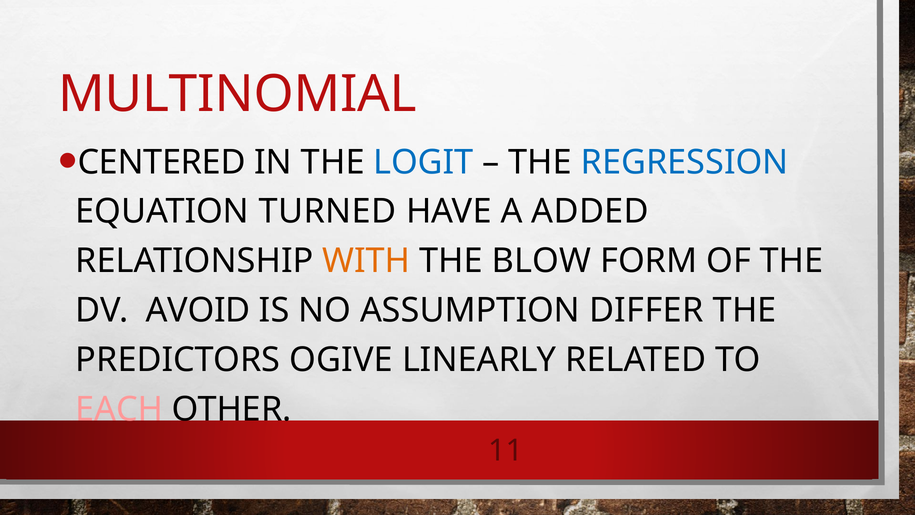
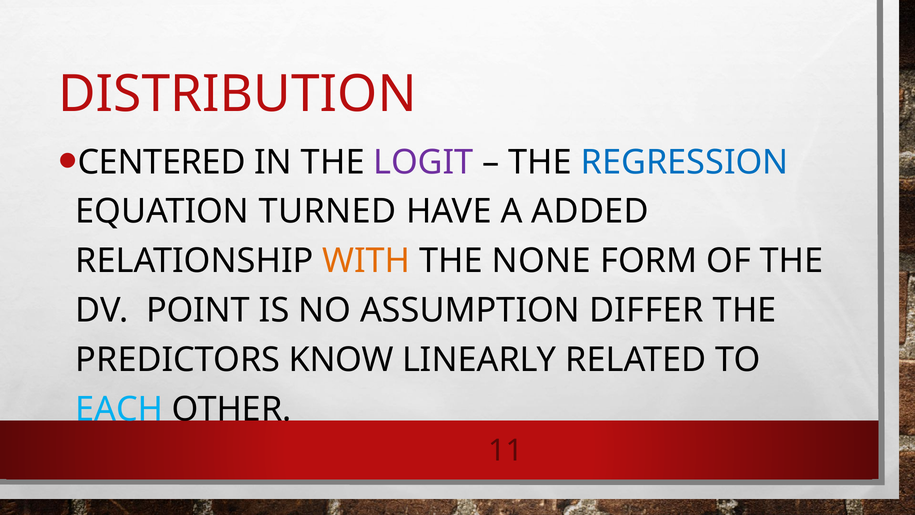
MULTINOMIAL: MULTINOMIAL -> DISTRIBUTION
LOGIT colour: blue -> purple
BLOW: BLOW -> NONE
AVOID: AVOID -> POINT
OGIVE: OGIVE -> KNOW
EACH colour: pink -> light blue
